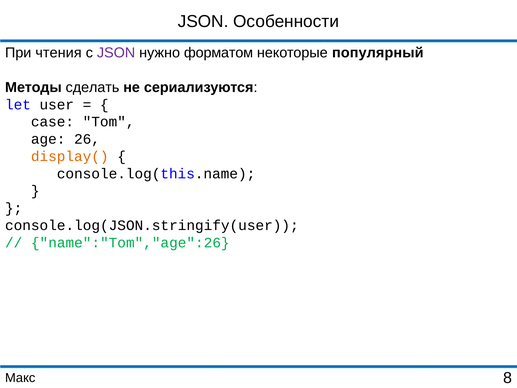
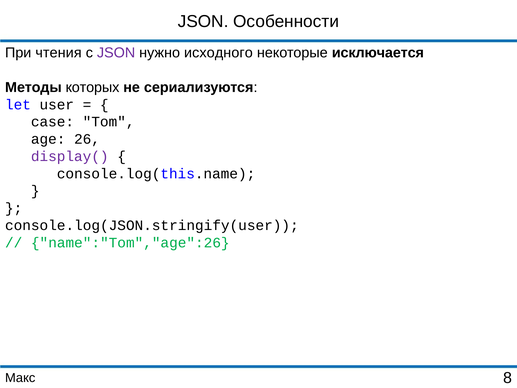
форматом: форматом -> исходного
популярный: популярный -> исключается
сделать: сделать -> которых
display( colour: orange -> purple
